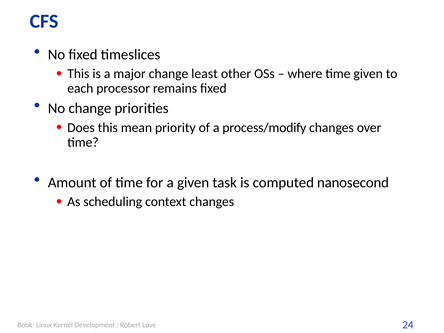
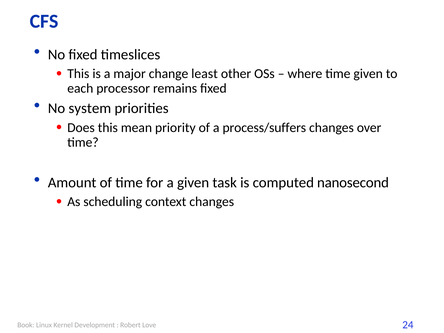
No change: change -> system
process/modify: process/modify -> process/suffers
